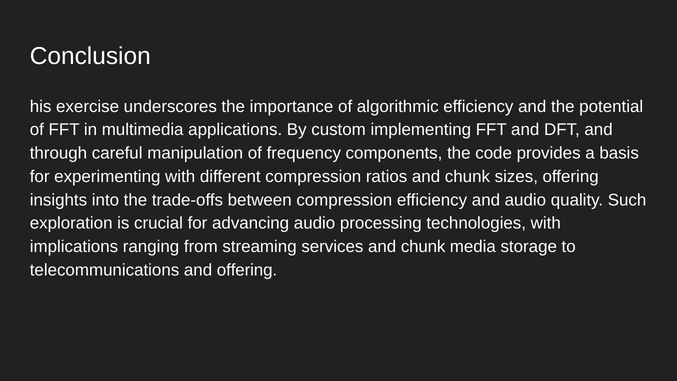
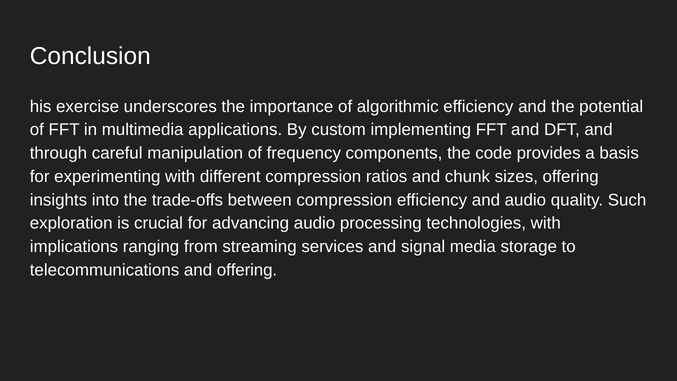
services and chunk: chunk -> signal
